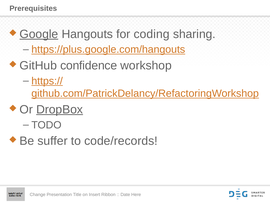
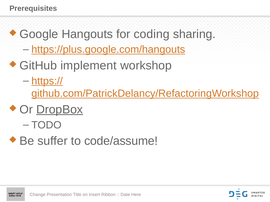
Google underline: present -> none
confidence: confidence -> implement
code/records: code/records -> code/assume
